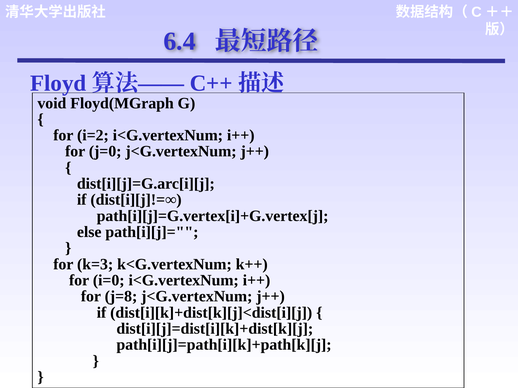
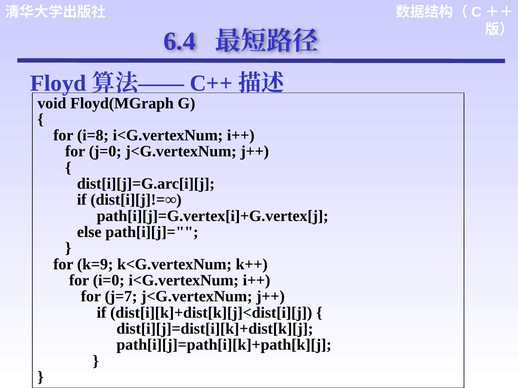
i=2: i=2 -> i=8
k=3: k=3 -> k=9
j=8: j=8 -> j=7
